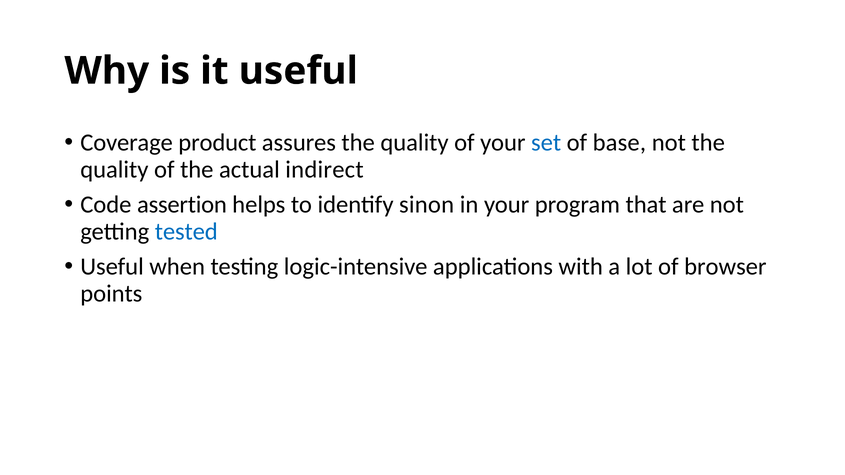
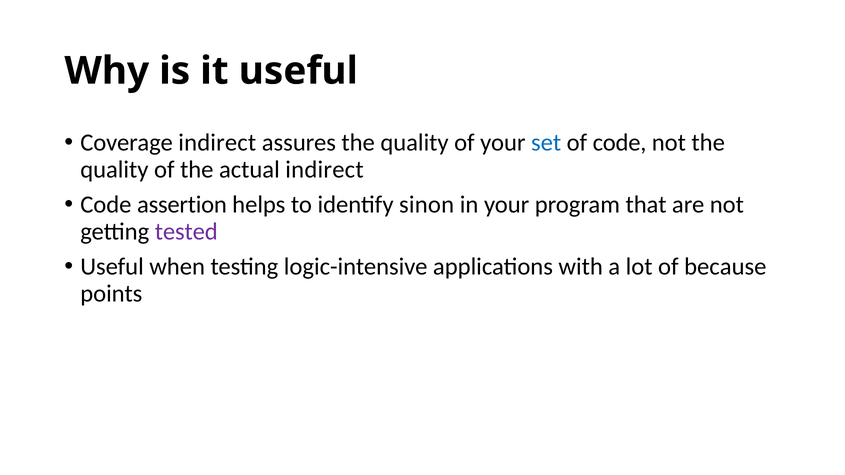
Coverage product: product -> indirect
of base: base -> code
tested colour: blue -> purple
browser: browser -> because
